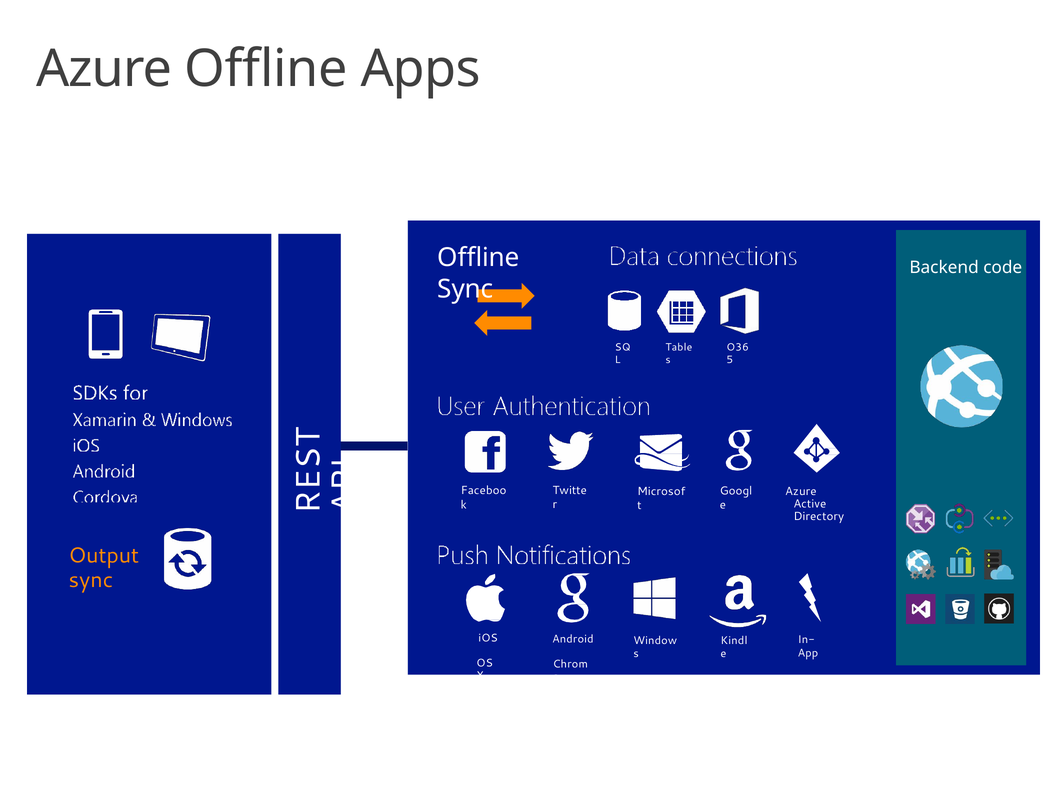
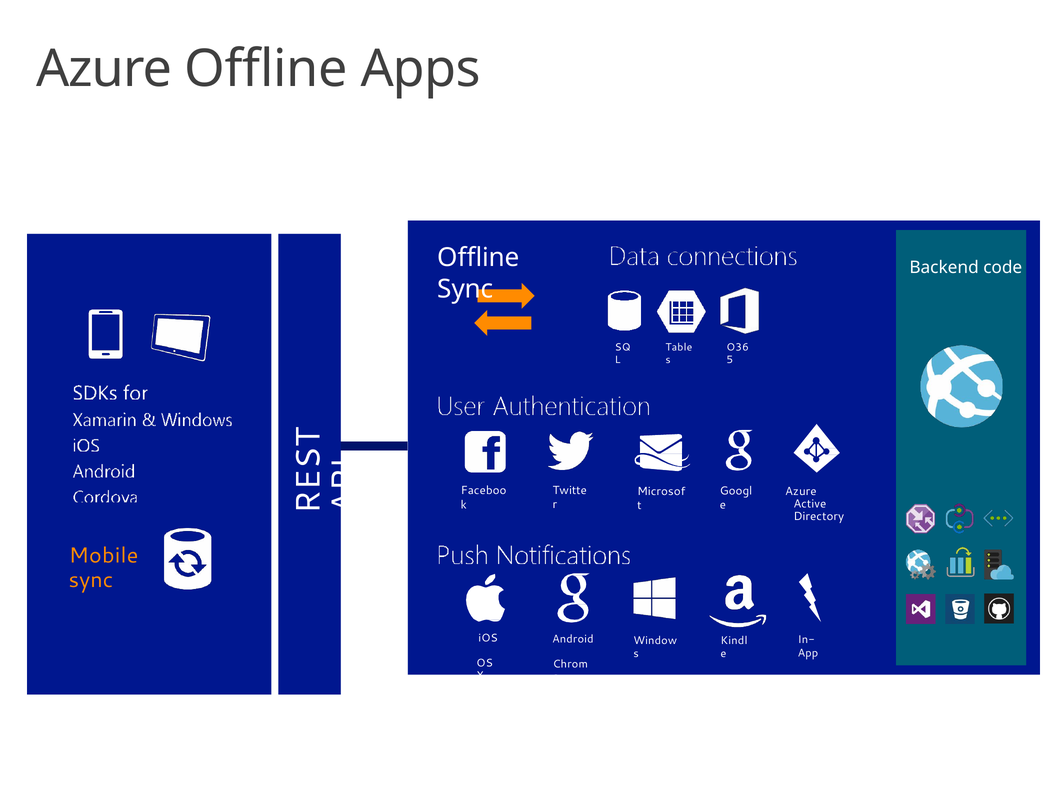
Output: Output -> Mobile
